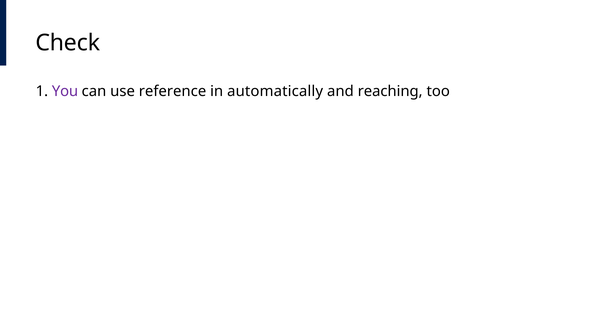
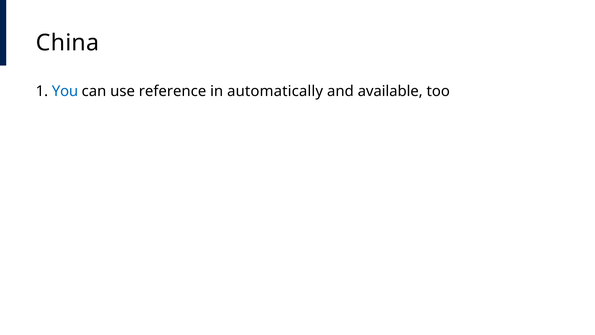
Check: Check -> China
You colour: purple -> blue
reaching: reaching -> available
